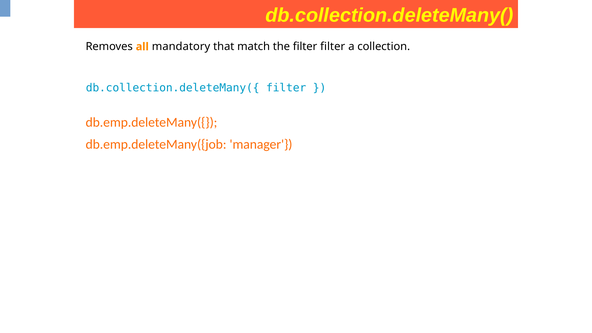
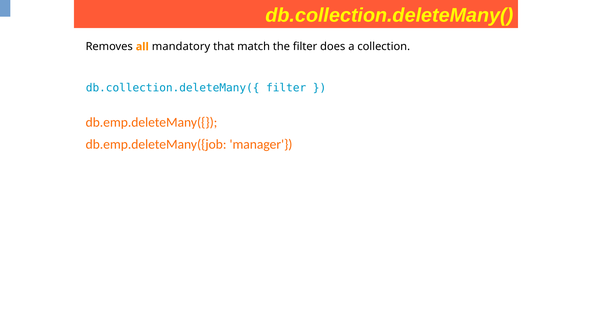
filter filter: filter -> does
